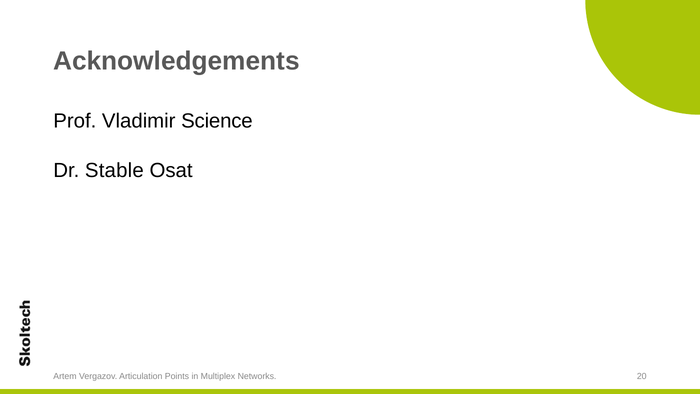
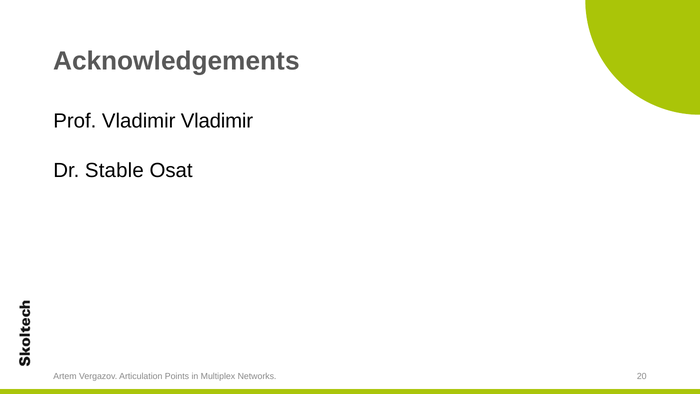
Vladimir Science: Science -> Vladimir
